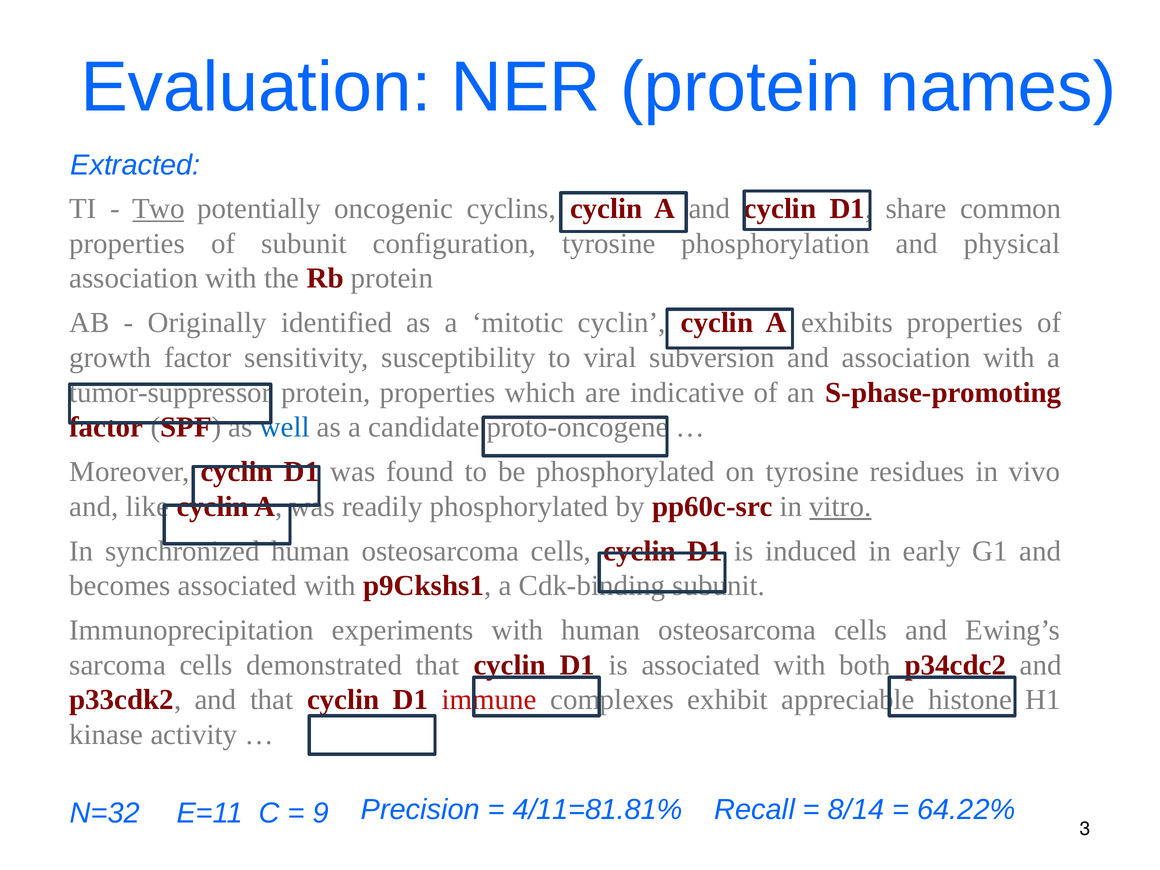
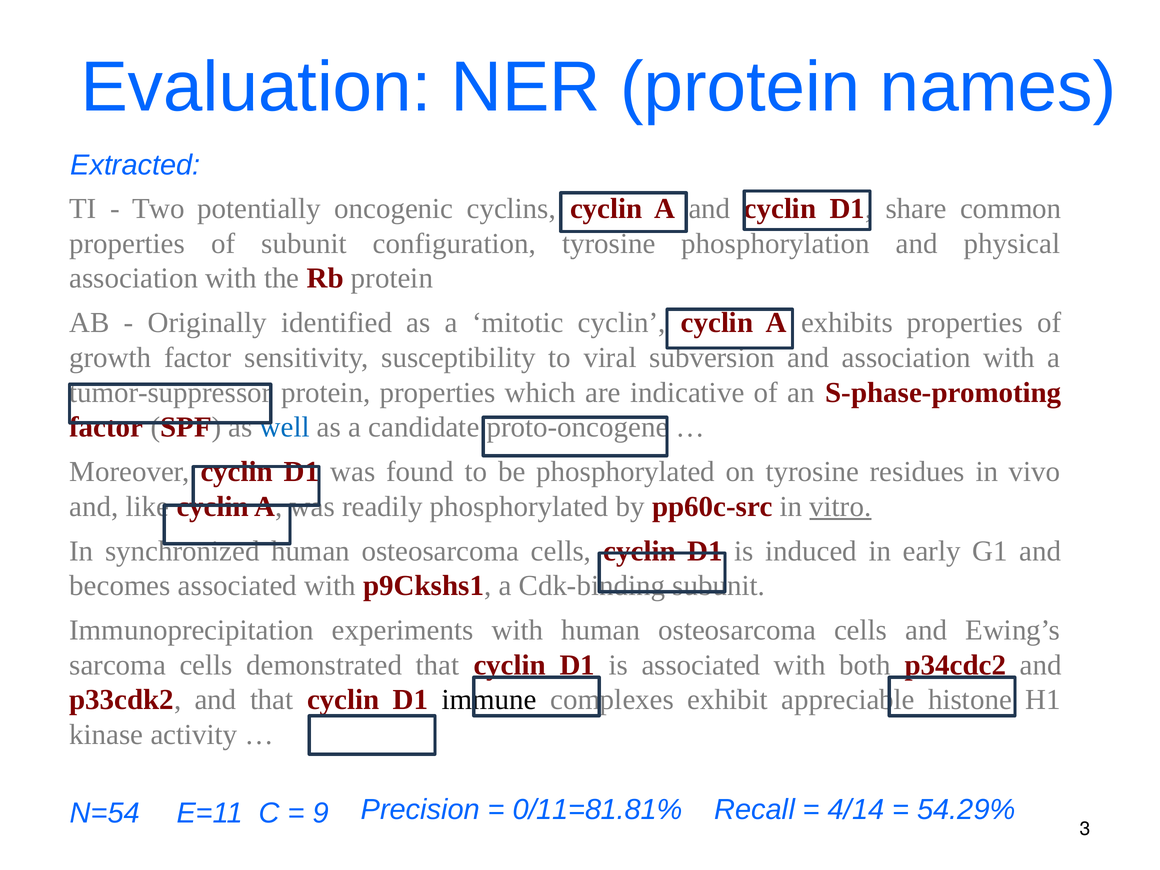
Two underline: present -> none
immune colour: red -> black
N=32: N=32 -> N=54
4/11=81.81%: 4/11=81.81% -> 0/11=81.81%
8/14: 8/14 -> 4/14
64.22%: 64.22% -> 54.29%
